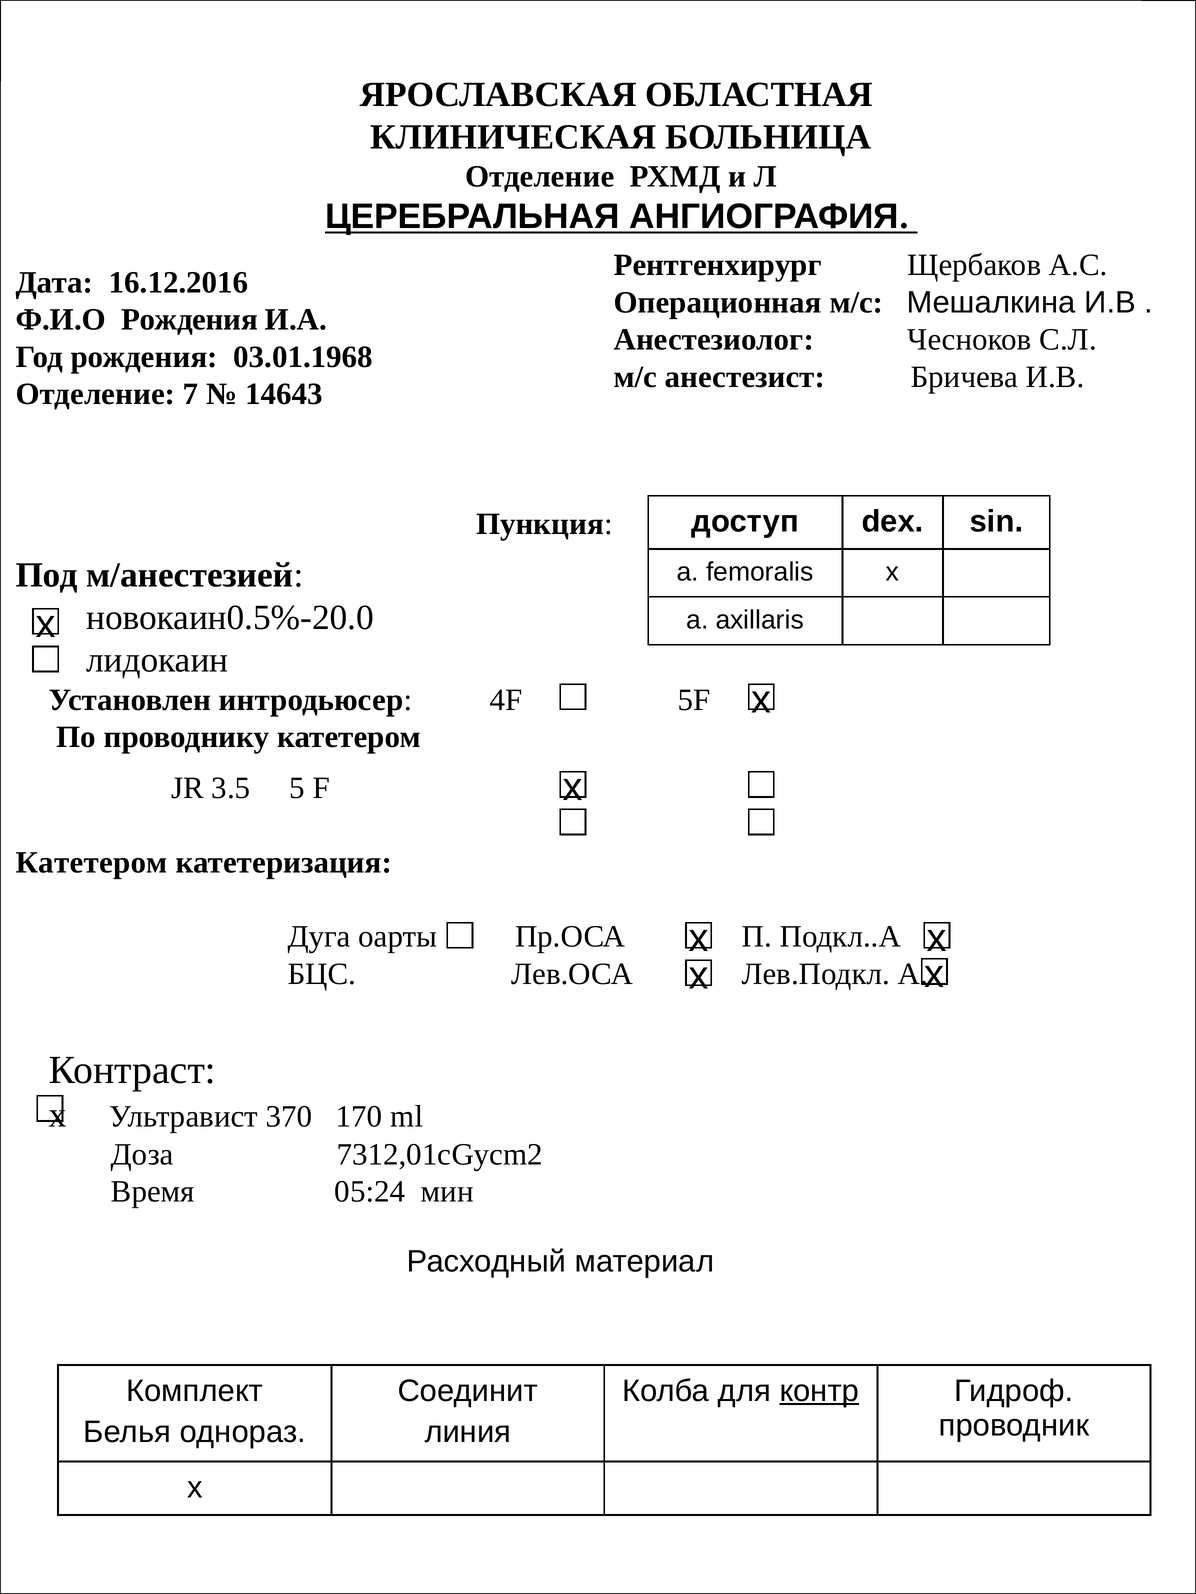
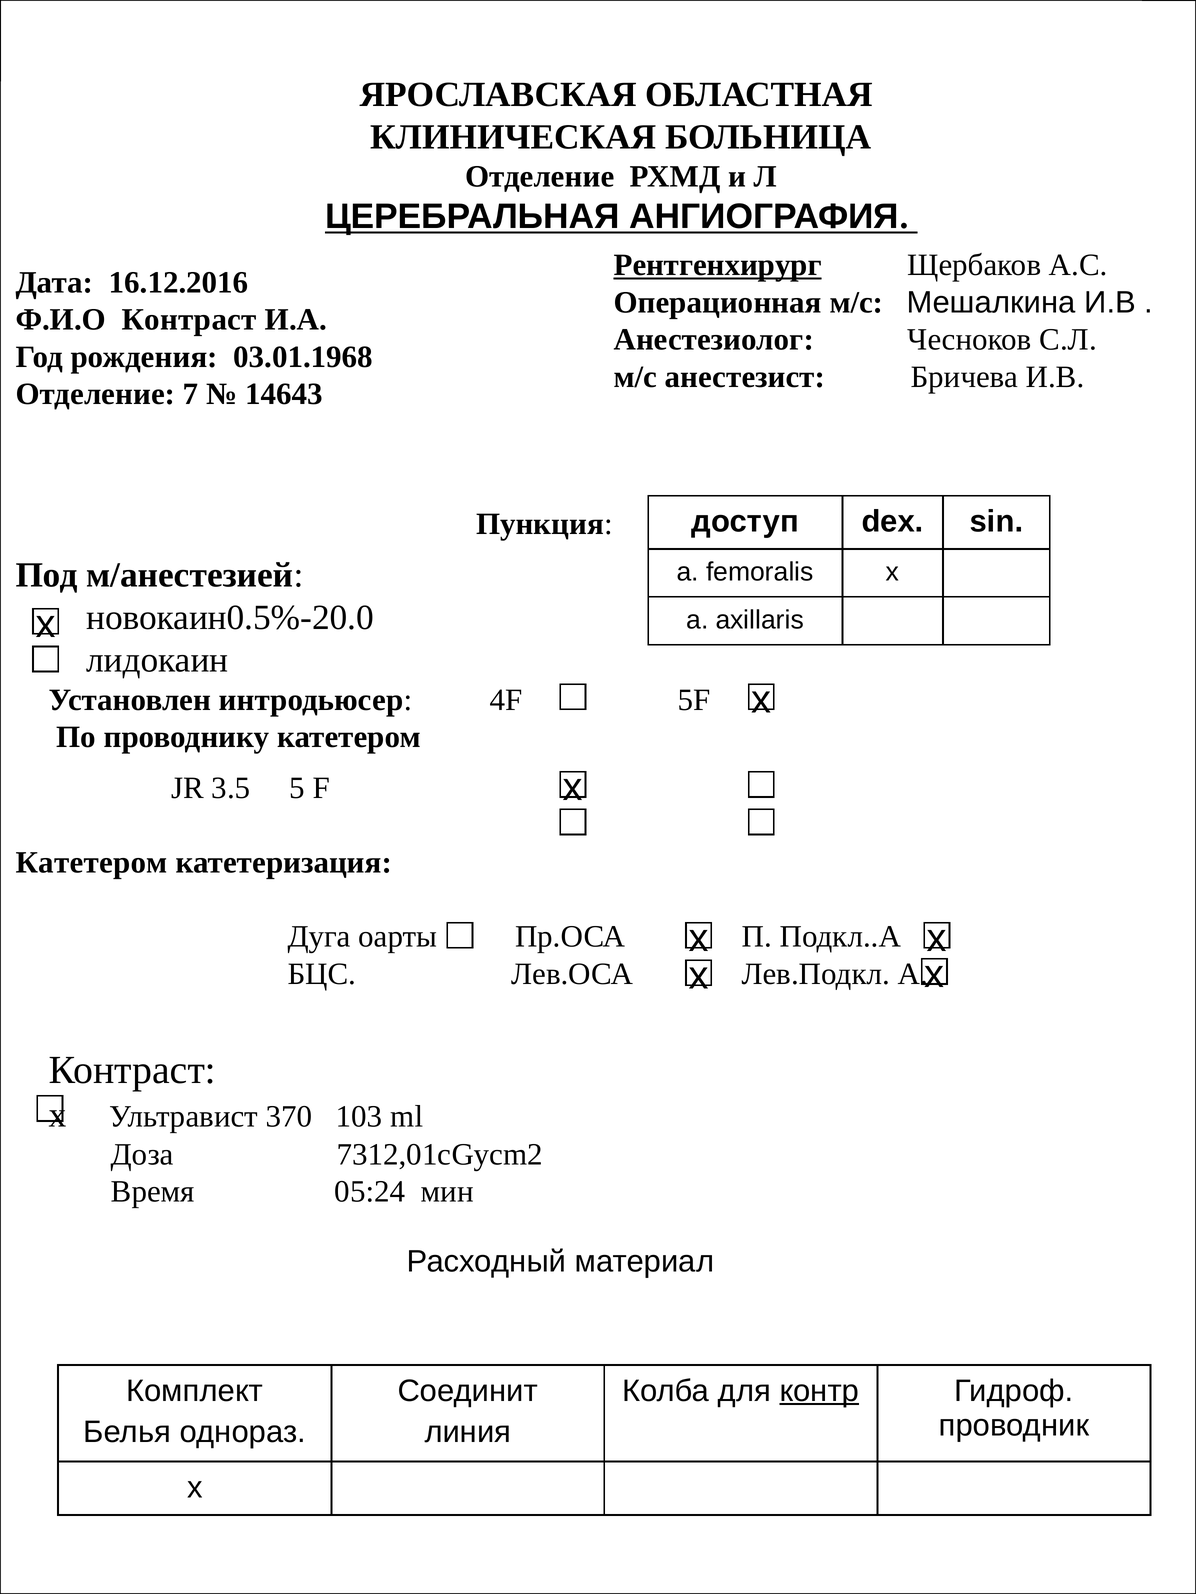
Рентгенхирург underline: none -> present
Ф.И.О Рождения: Рождения -> Контраст
170: 170 -> 103
